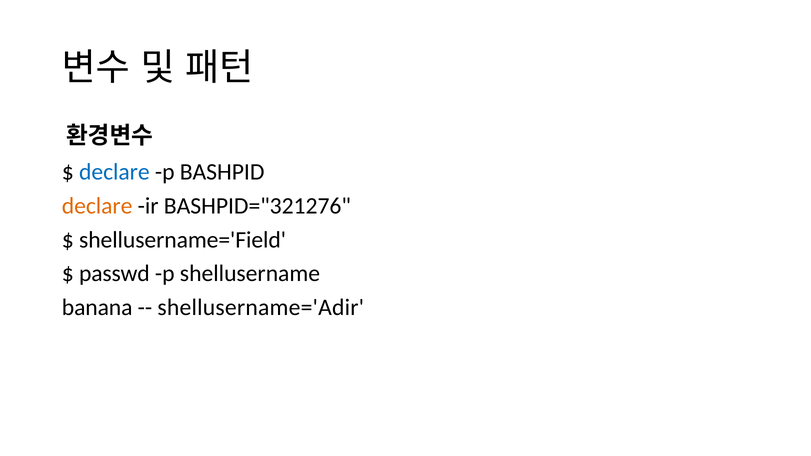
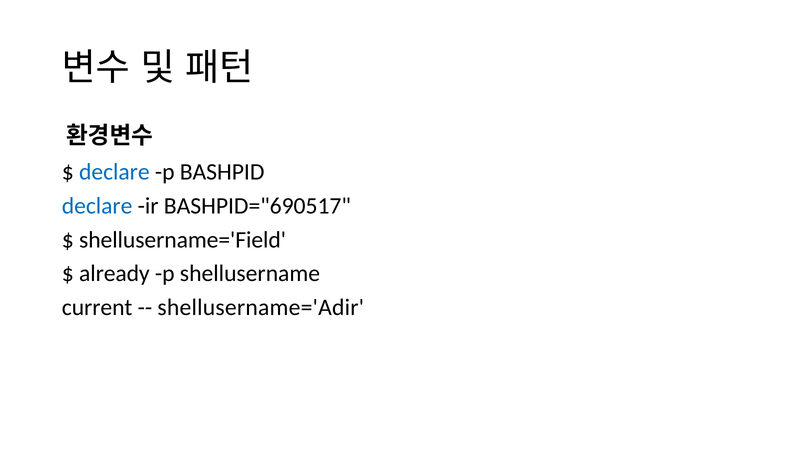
declare at (97, 206) colour: orange -> blue
BASHPID="321276: BASHPID="321276 -> BASHPID="690517
passwd: passwd -> already
banana: banana -> current
